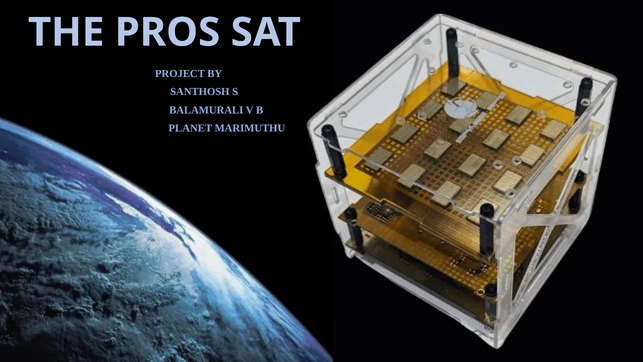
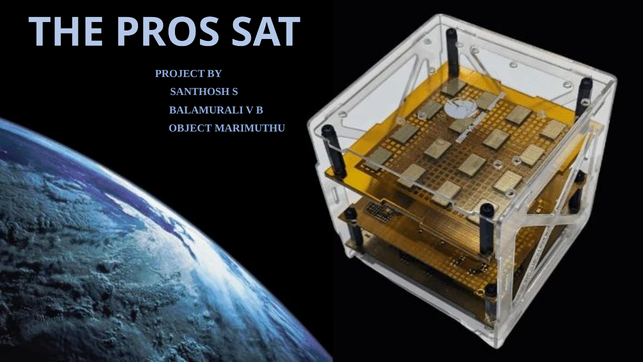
PLANET: PLANET -> OBJECT
